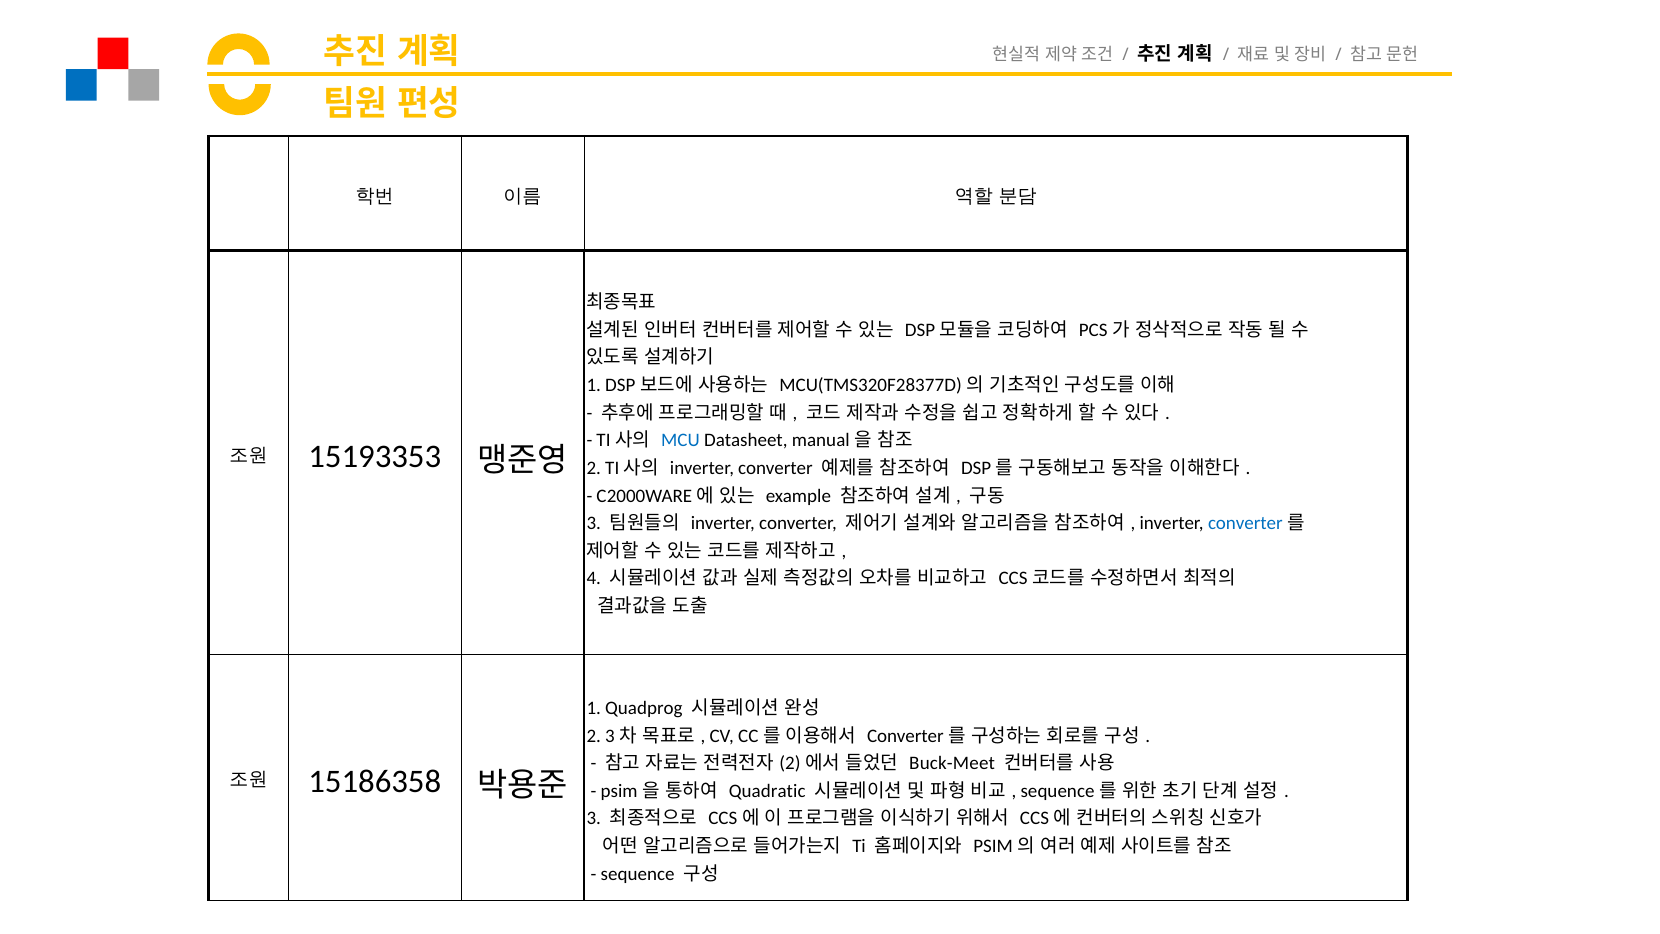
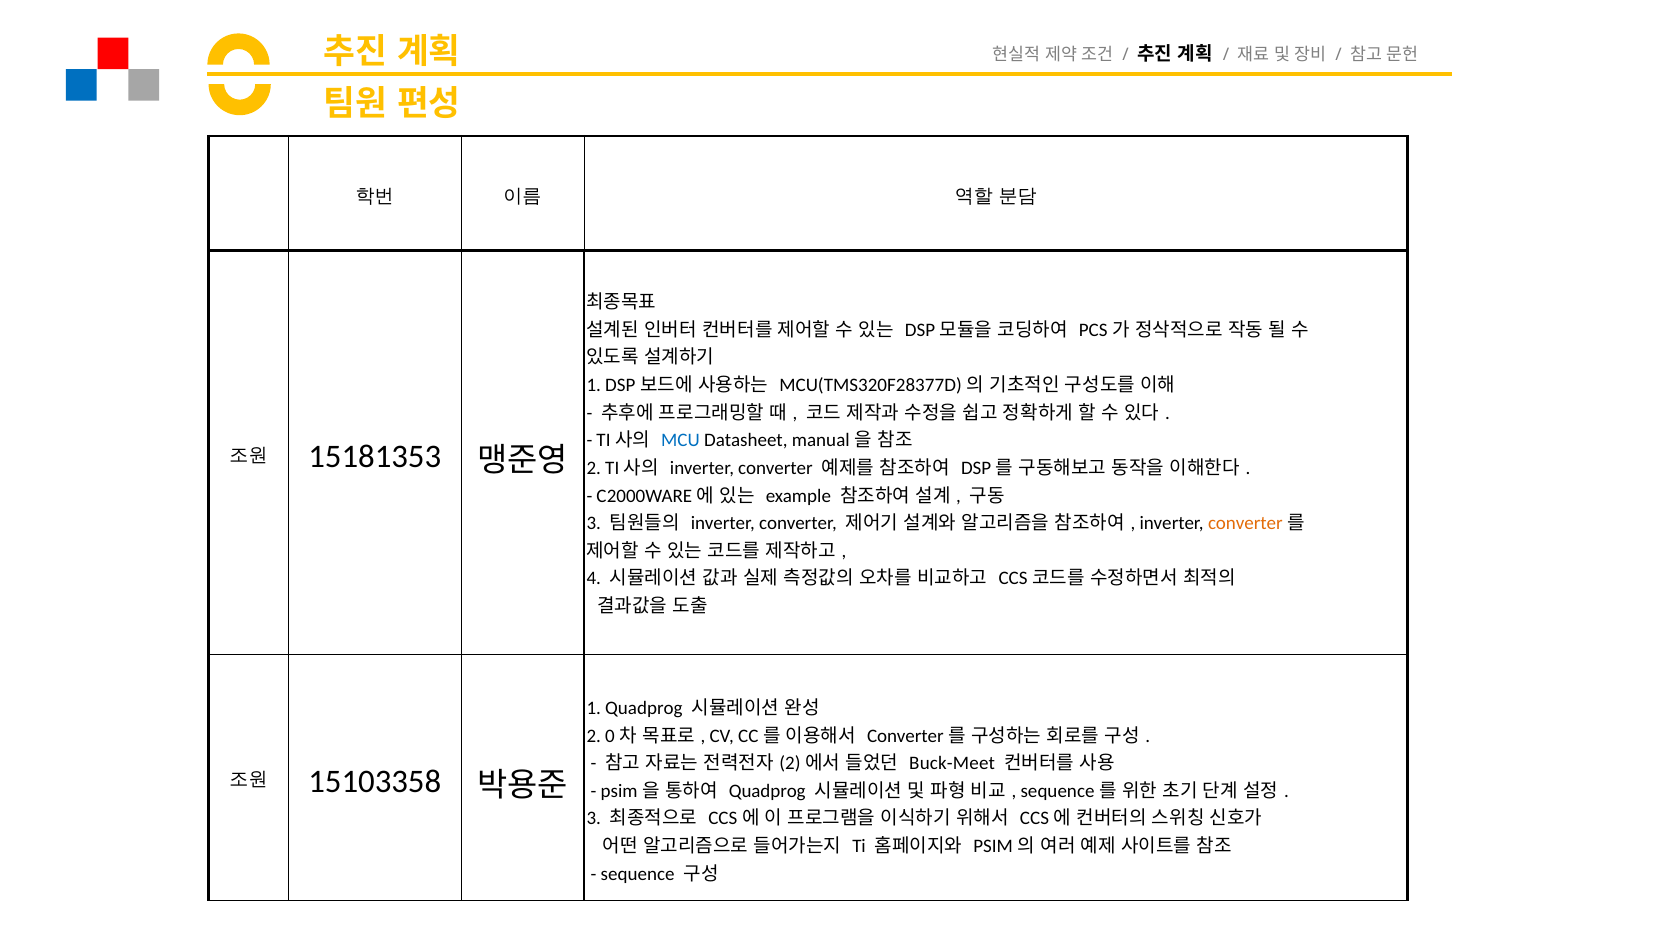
15193353: 15193353 -> 15181353
converter at (1245, 523) colour: blue -> orange
2 3: 3 -> 0
15186358: 15186358 -> 15103358
Quadratic at (767, 791): Quadratic -> Quadprog
